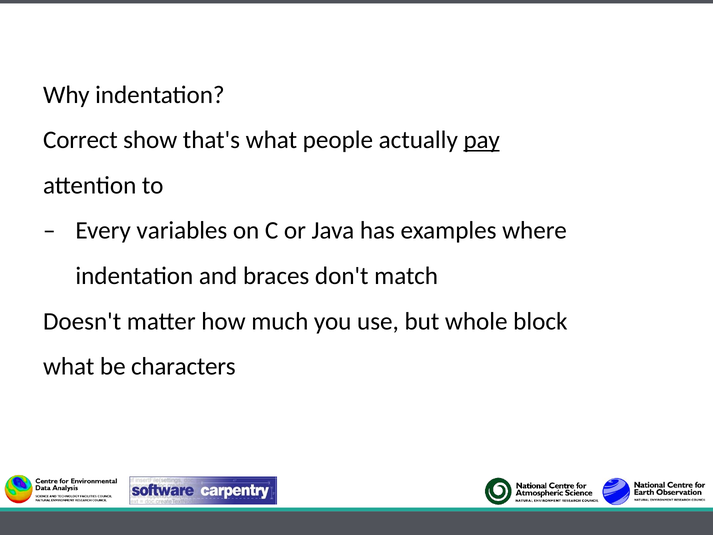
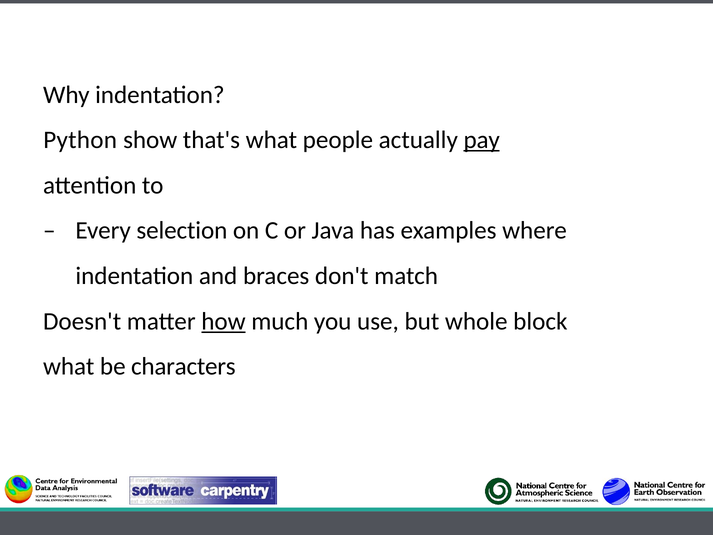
Correct: Correct -> Python
variables: variables -> selection
how underline: none -> present
